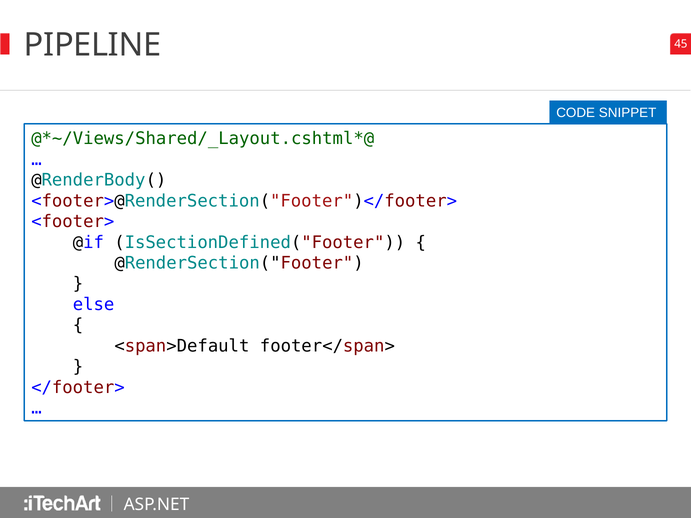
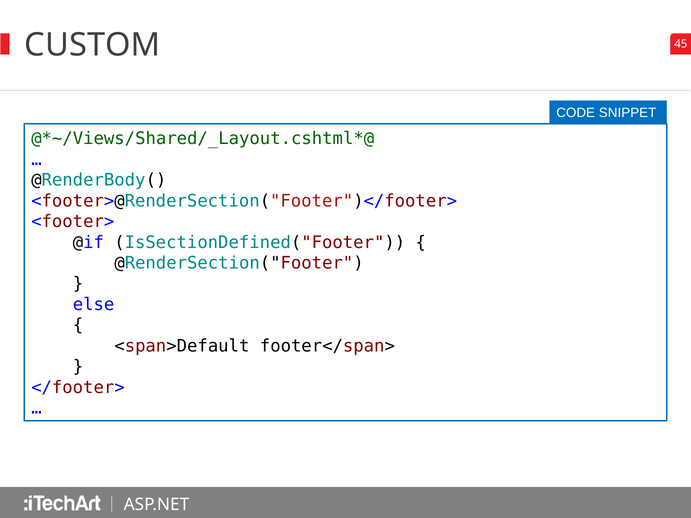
PIPELINE: PIPELINE -> CUSTOM
